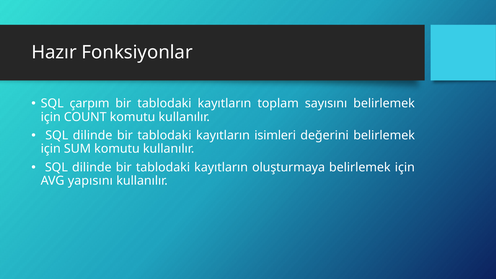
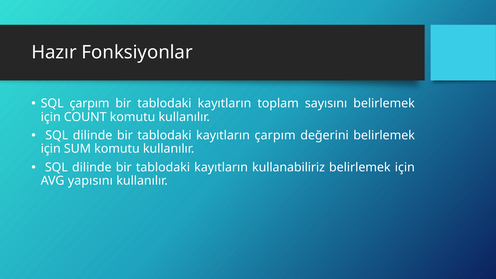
kayıtların isimleri: isimleri -> çarpım
oluşturmaya: oluşturmaya -> kullanabiliriz
